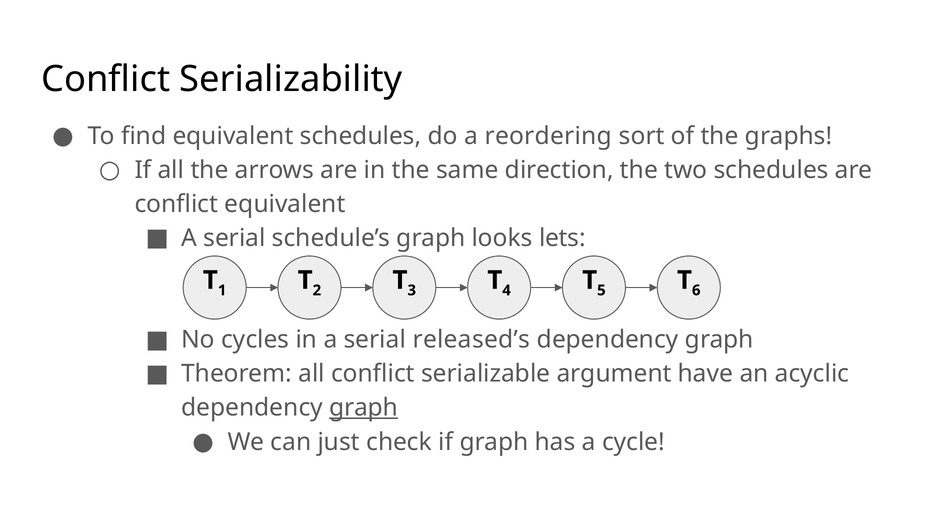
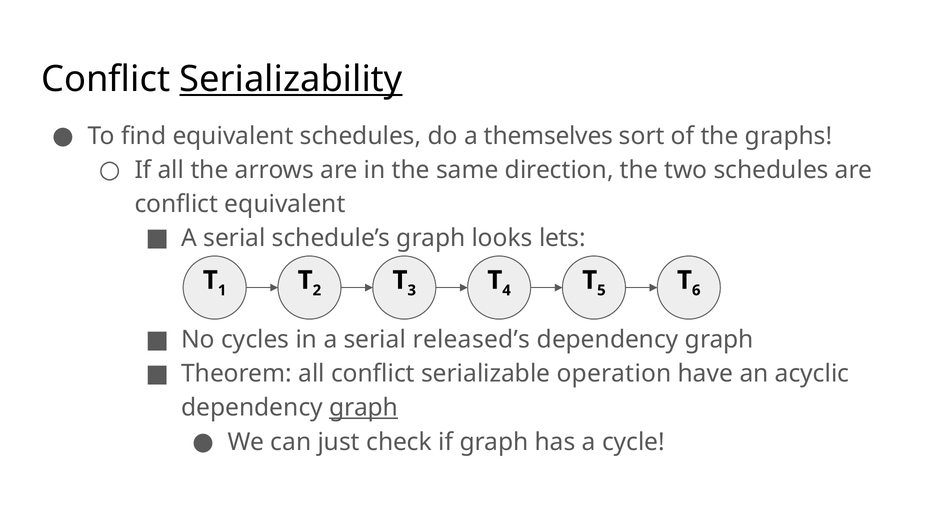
Serializability underline: none -> present
reordering: reordering -> themselves
argument: argument -> operation
